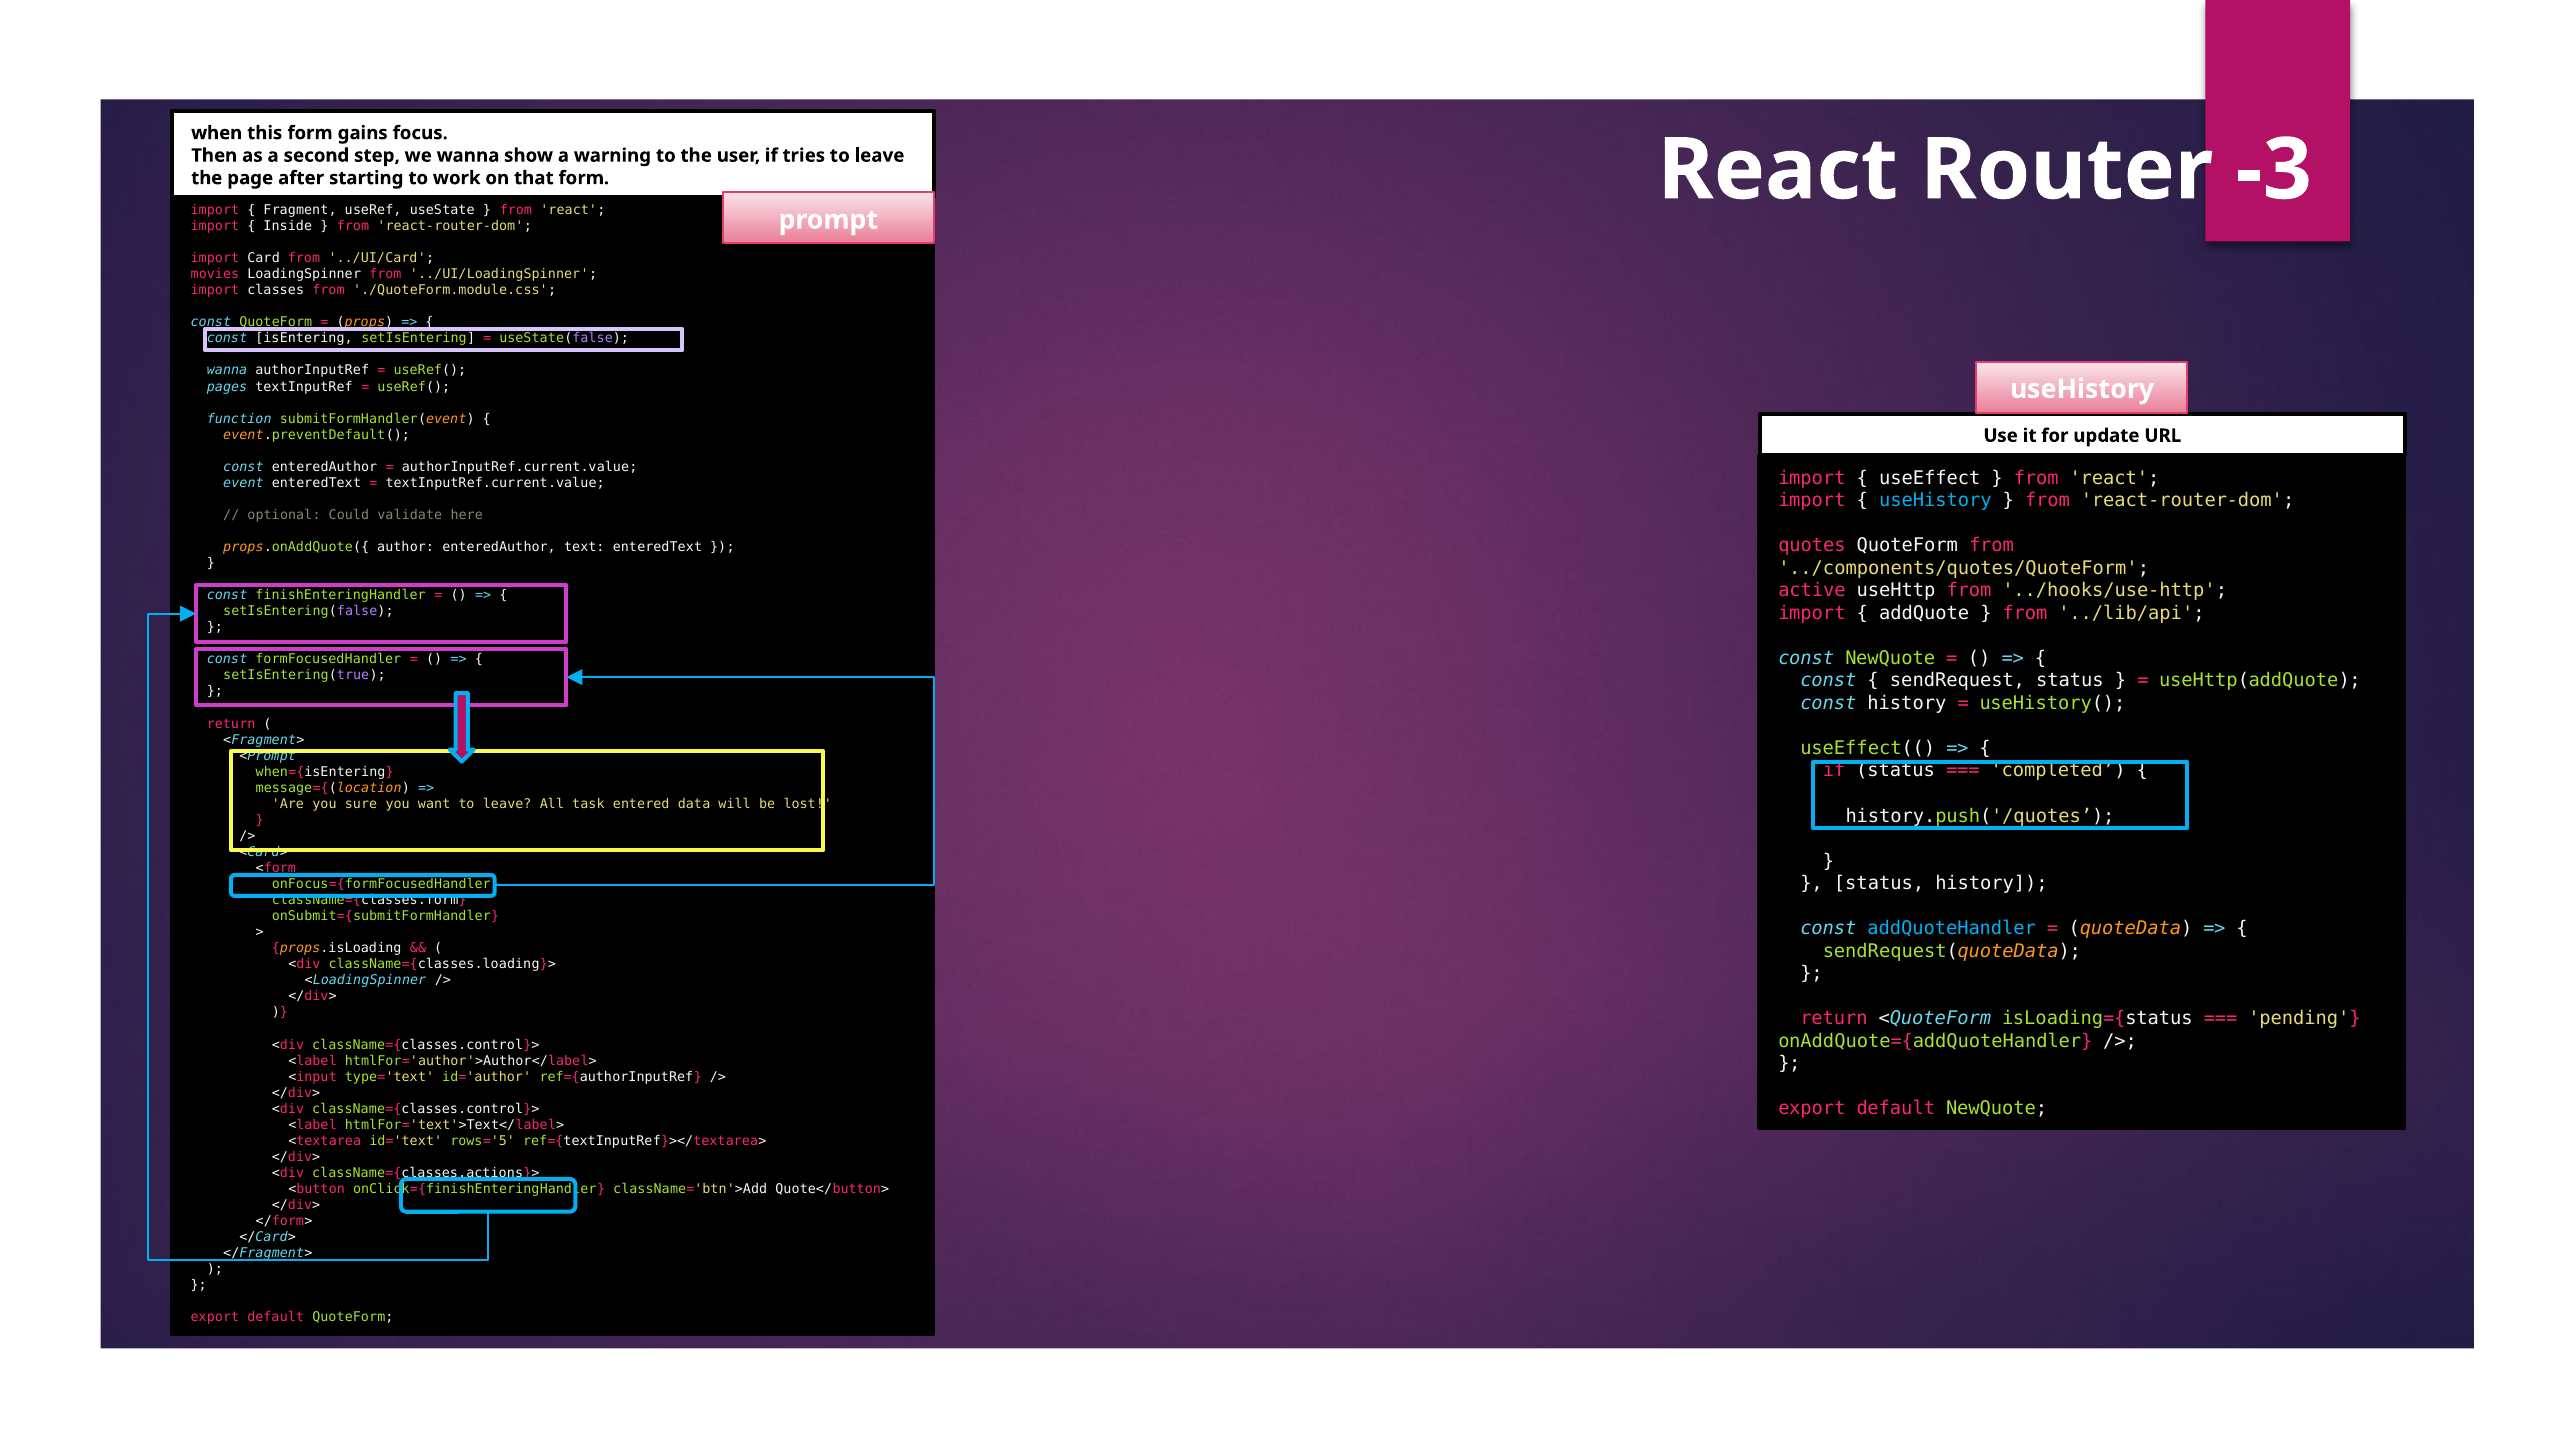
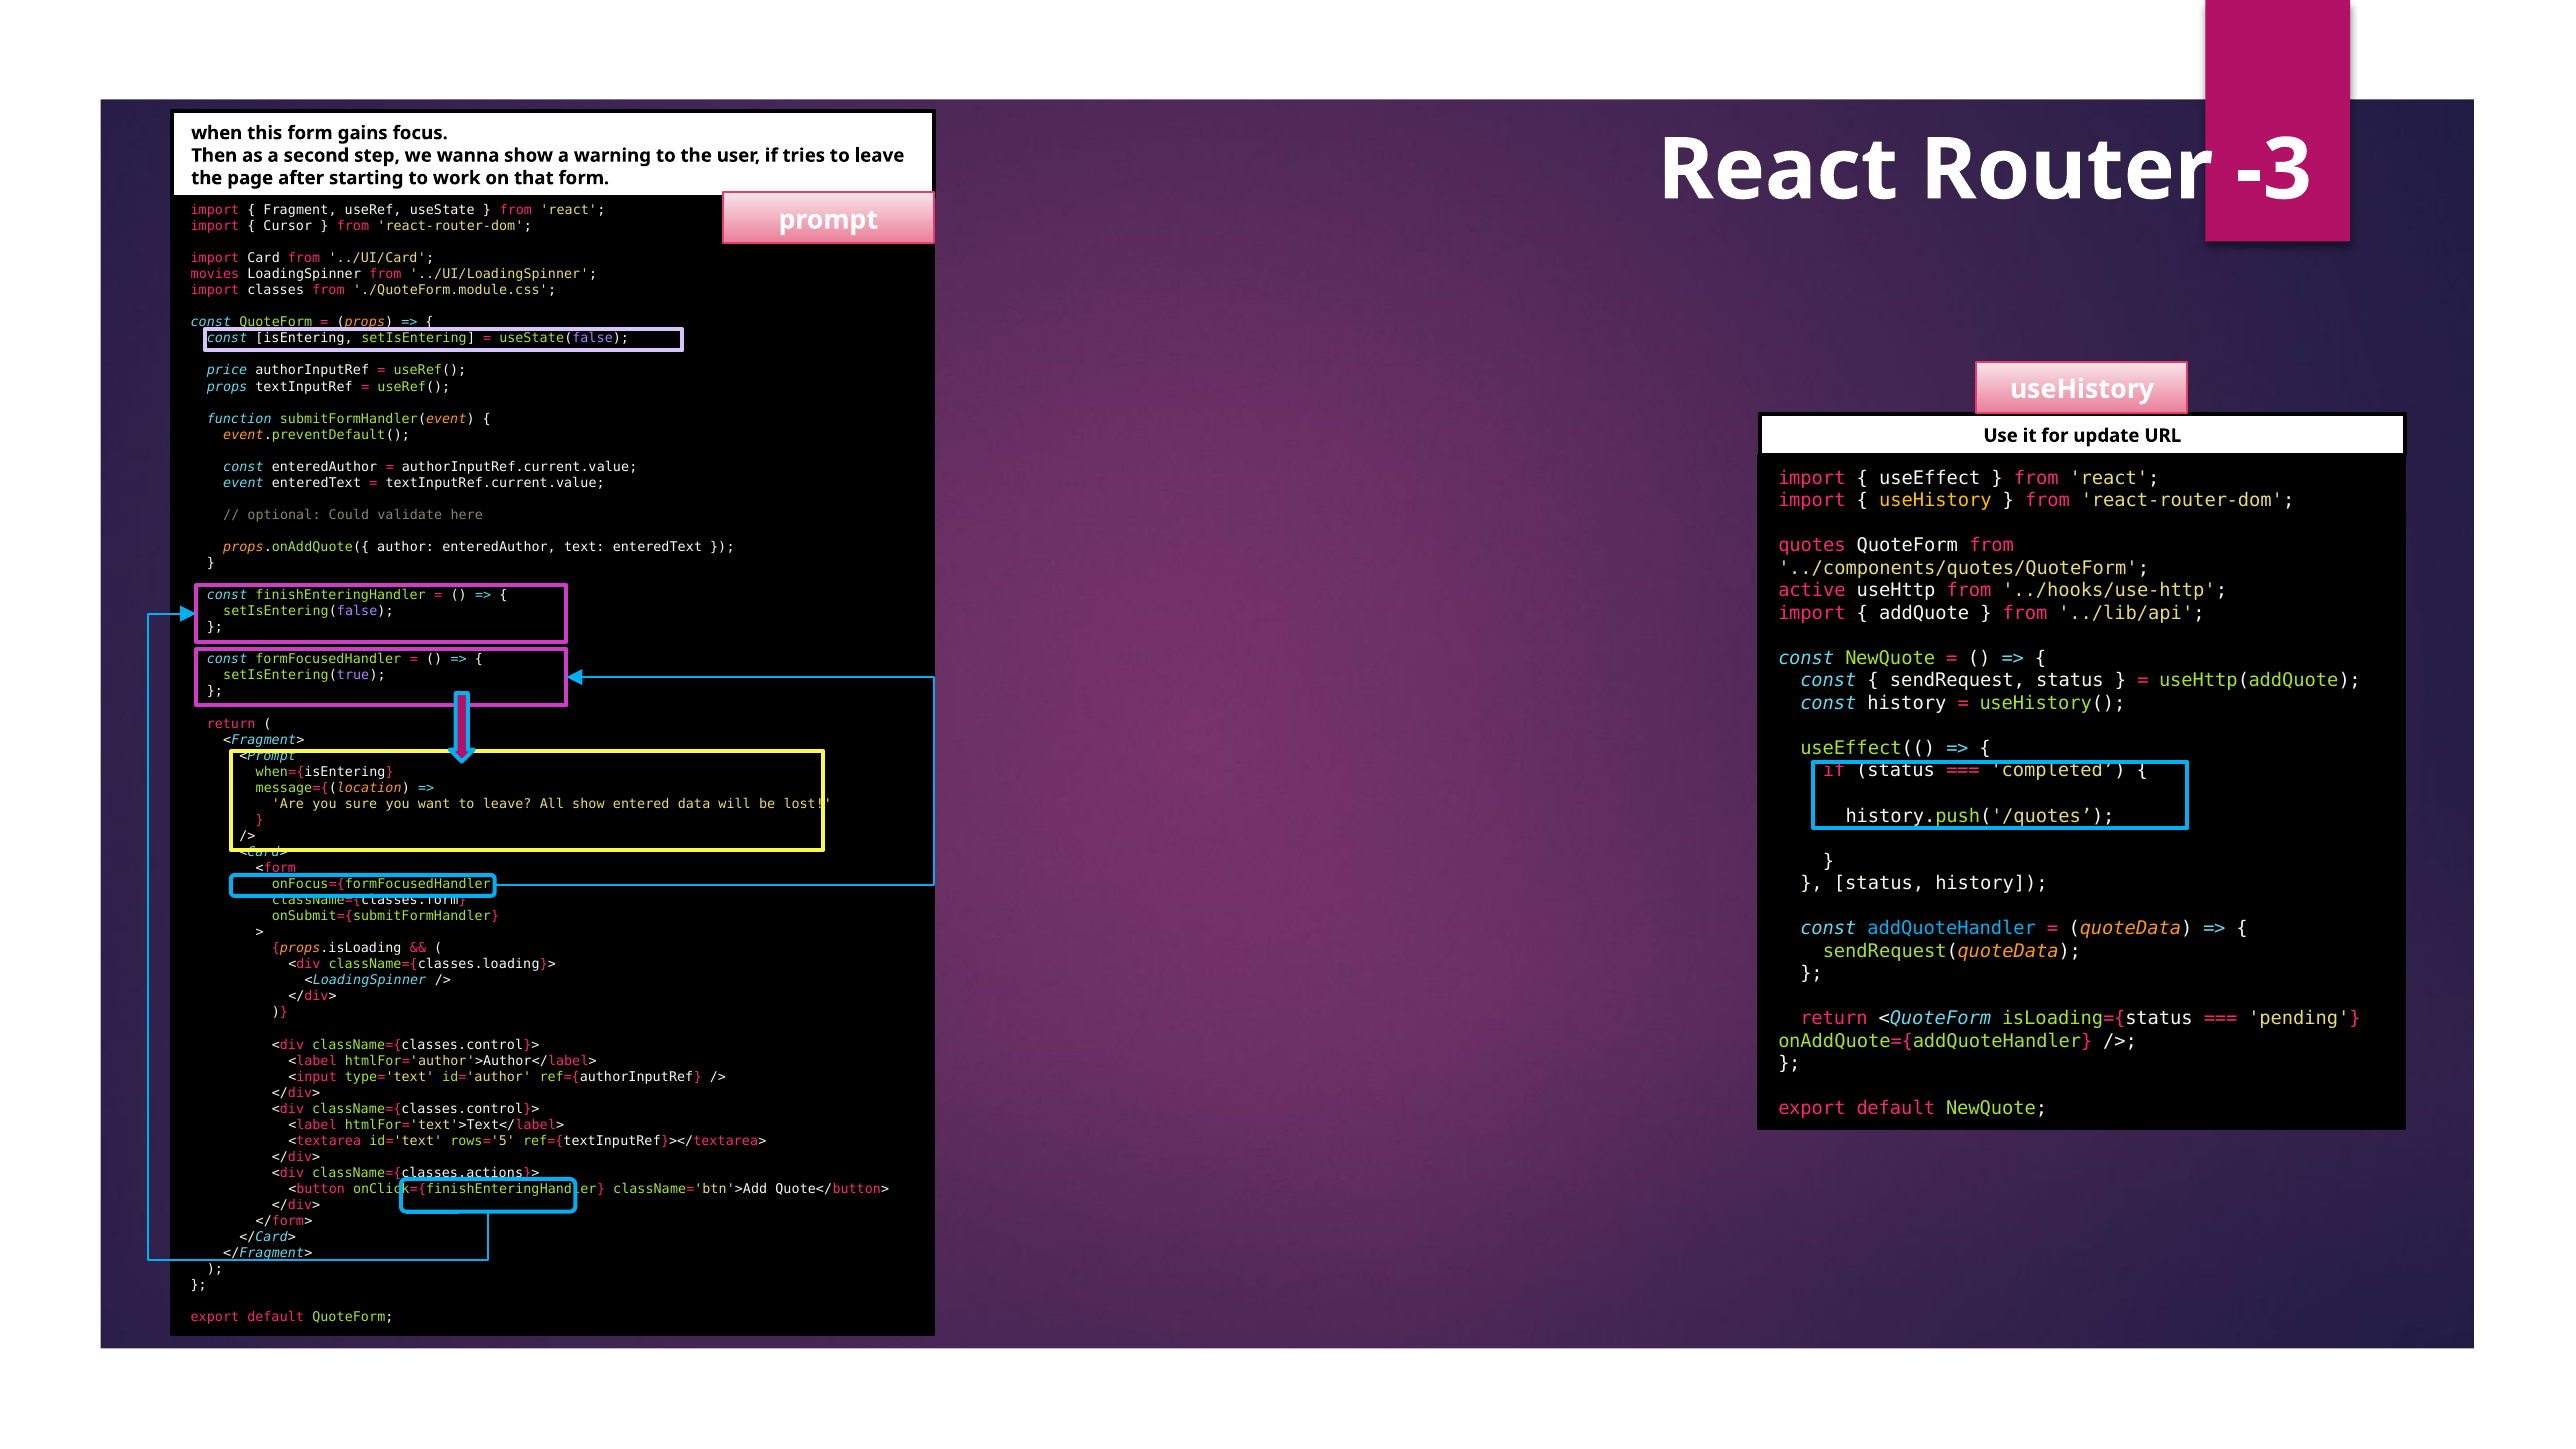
Inside: Inside -> Cursor
wanna at (227, 371): wanna -> price
pages at (227, 387): pages -> props
useHistory at (1935, 501) colour: light blue -> yellow
All task: task -> show
